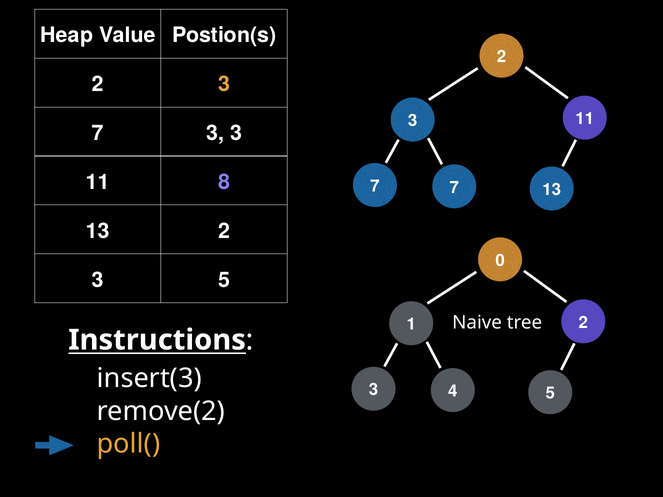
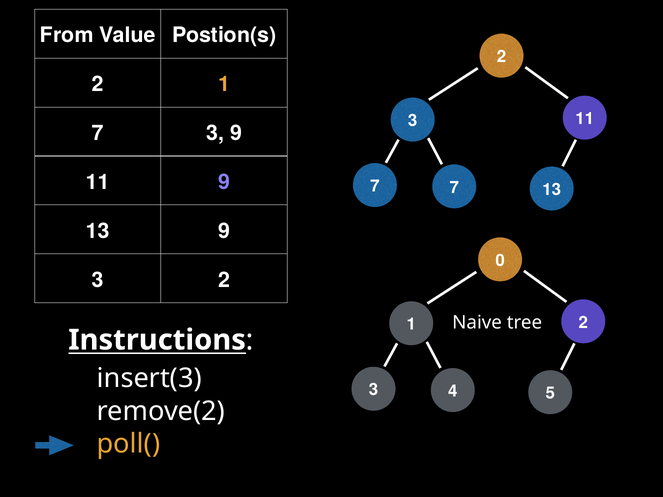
Heap: Heap -> From
3 at (224, 84): 3 -> 1
3 3: 3 -> 9
11 8: 8 -> 9
13 2: 2 -> 9
5 at (224, 280): 5 -> 2
